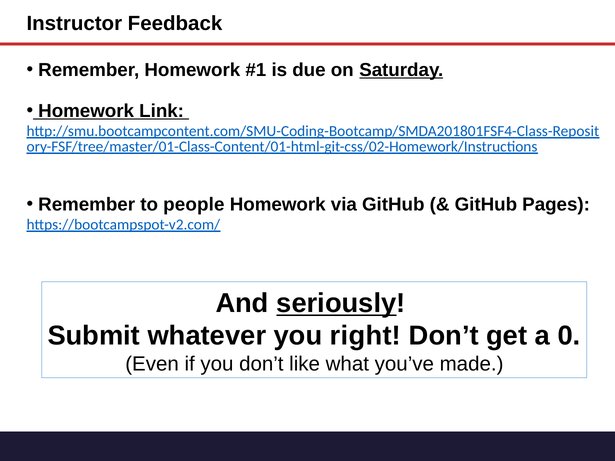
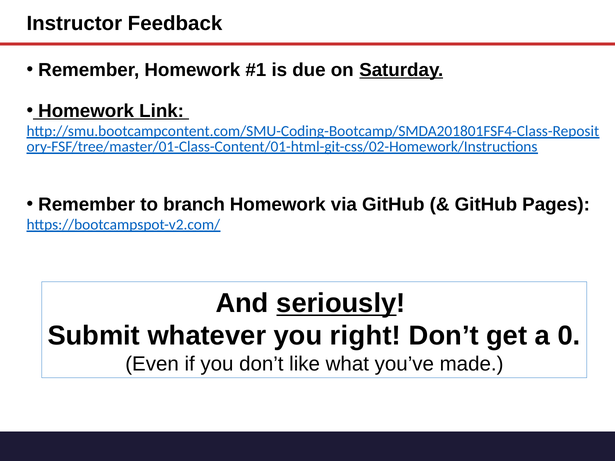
people: people -> branch
